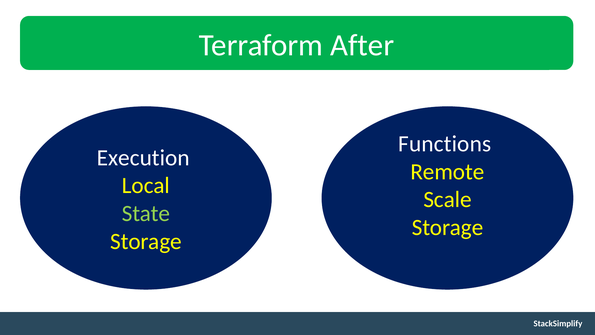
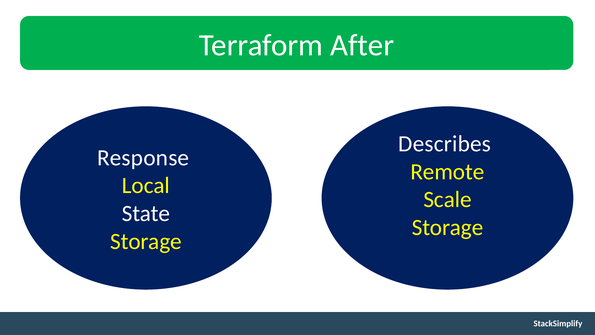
Functions: Functions -> Describes
Execution: Execution -> Response
State colour: light green -> white
